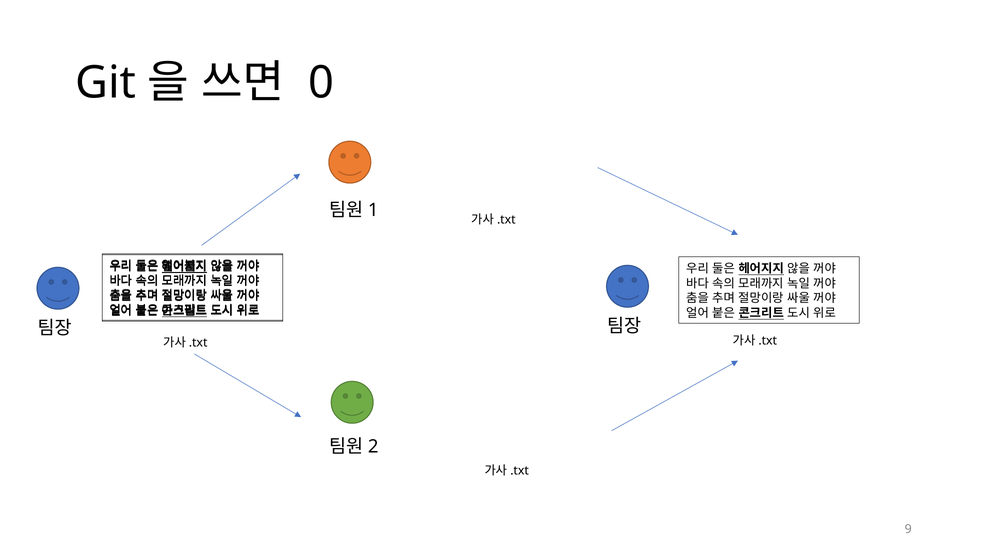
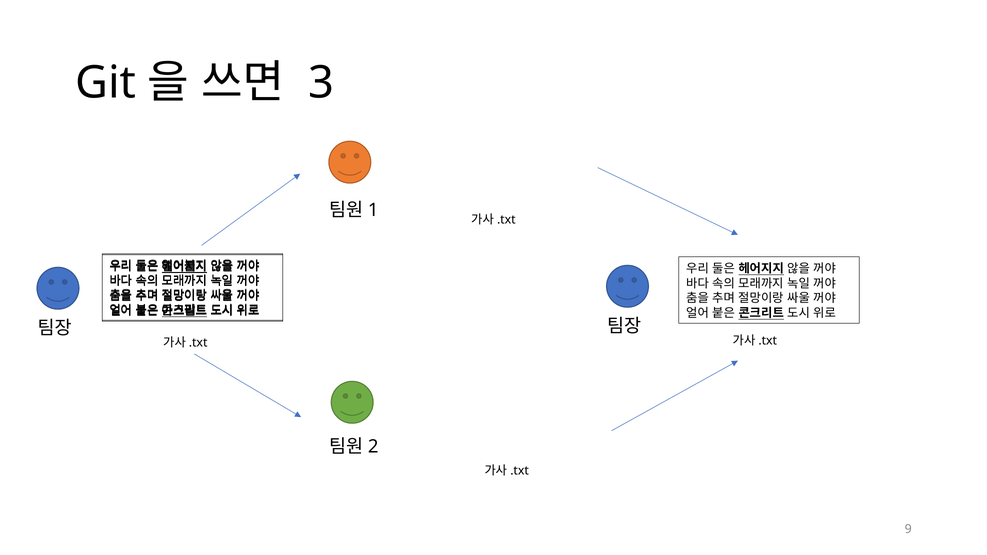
0: 0 -> 3
